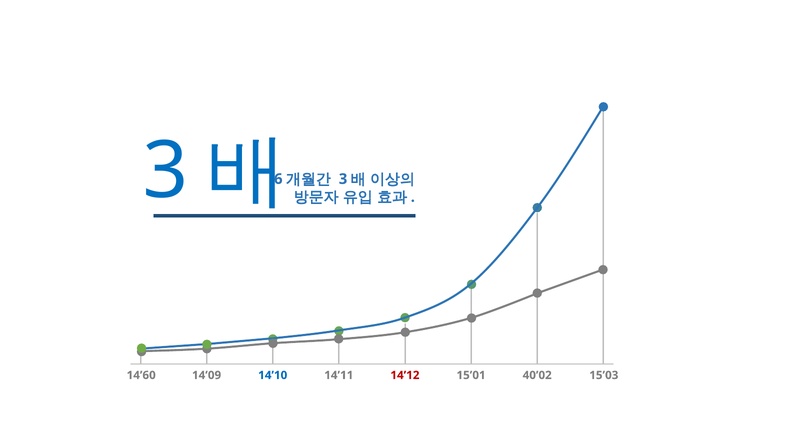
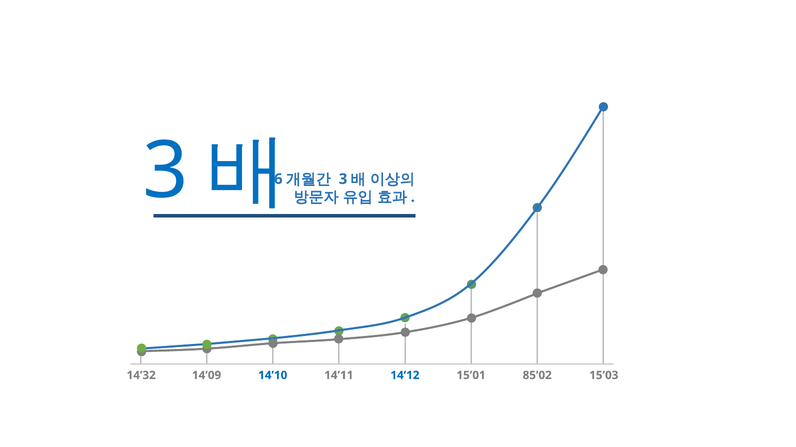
14’60: 14’60 -> 14’32
14’12 colour: red -> blue
40’02: 40’02 -> 85’02
